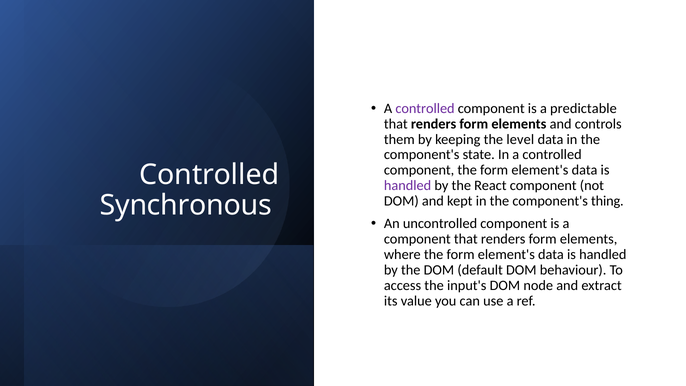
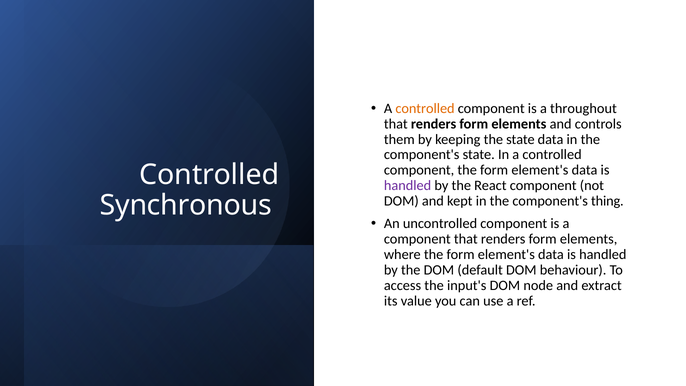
controlled at (425, 108) colour: purple -> orange
predictable: predictable -> throughout
the level: level -> state
